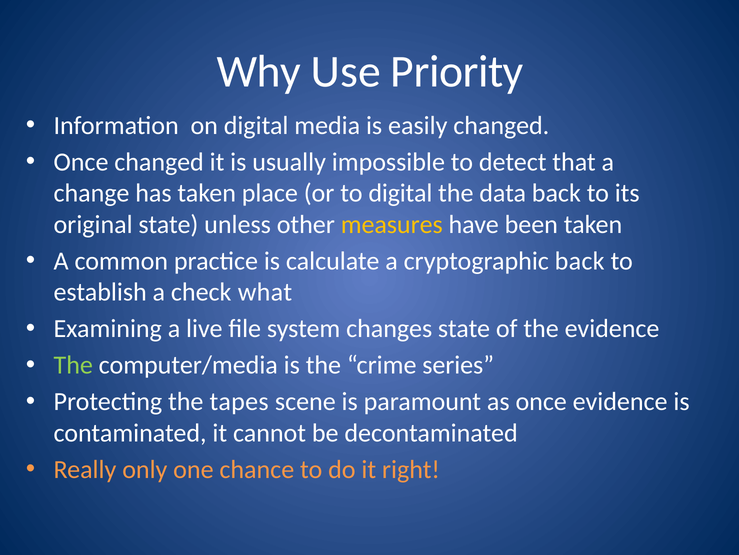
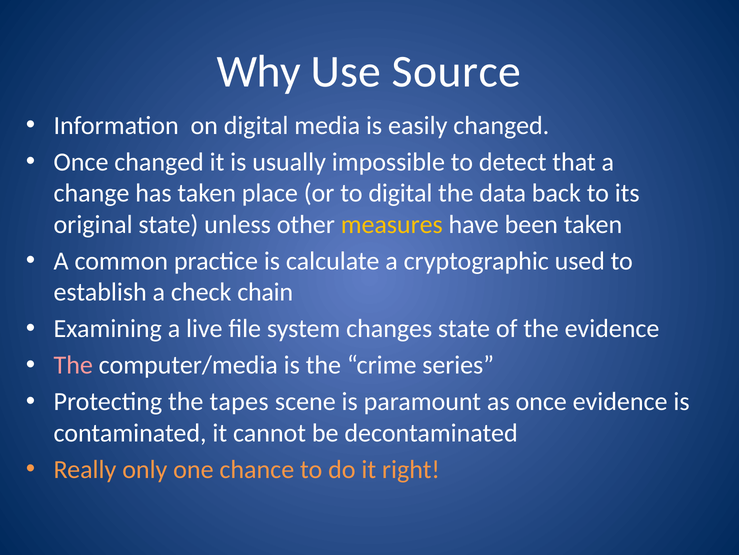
Priority: Priority -> Source
cryptographic back: back -> used
what: what -> chain
The at (73, 365) colour: light green -> pink
